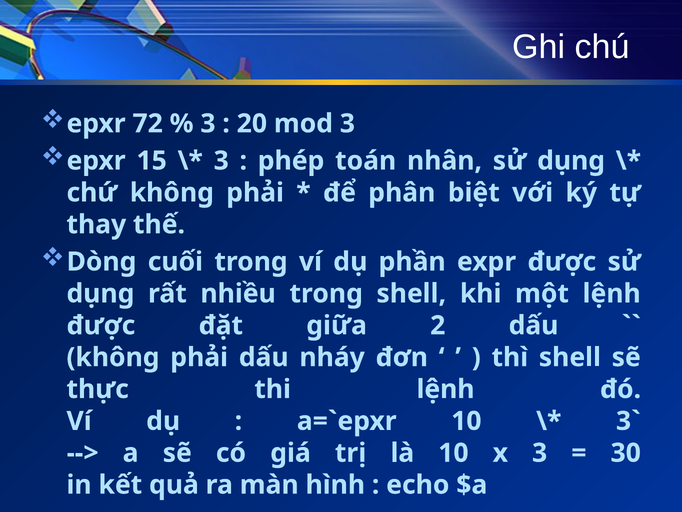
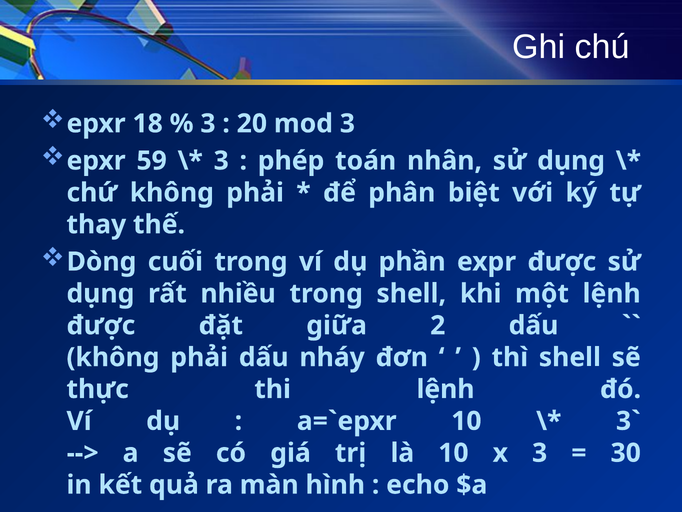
72: 72 -> 18
15: 15 -> 59
